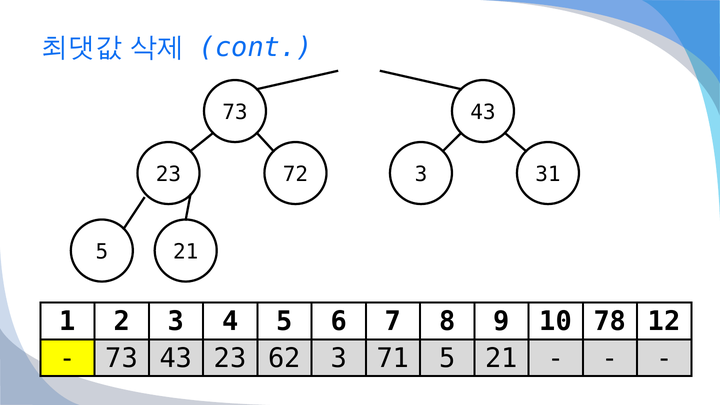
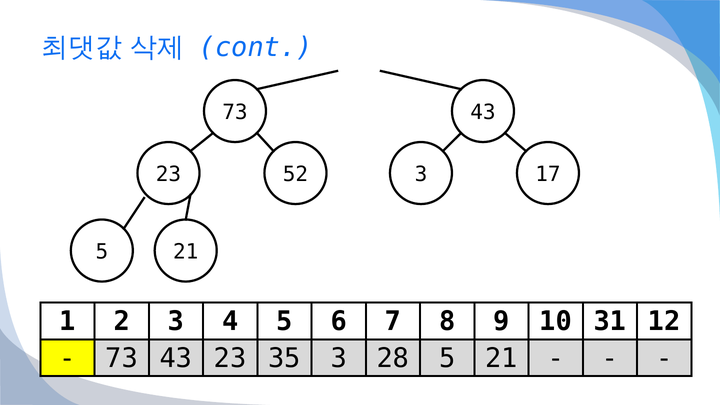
72: 72 -> 52
31: 31 -> 17
78: 78 -> 31
62: 62 -> 35
71: 71 -> 28
